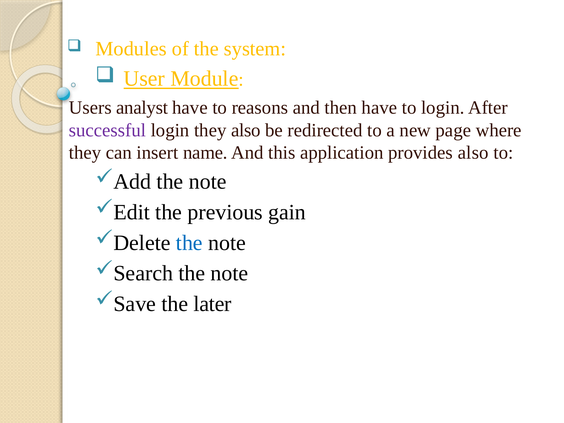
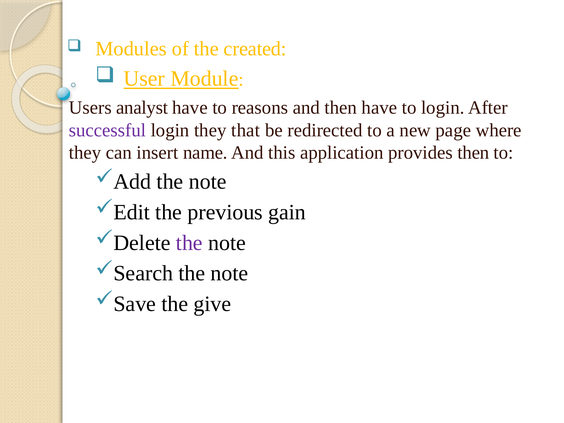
system: system -> created
they also: also -> that
provides also: also -> then
the at (189, 243) colour: blue -> purple
later: later -> give
